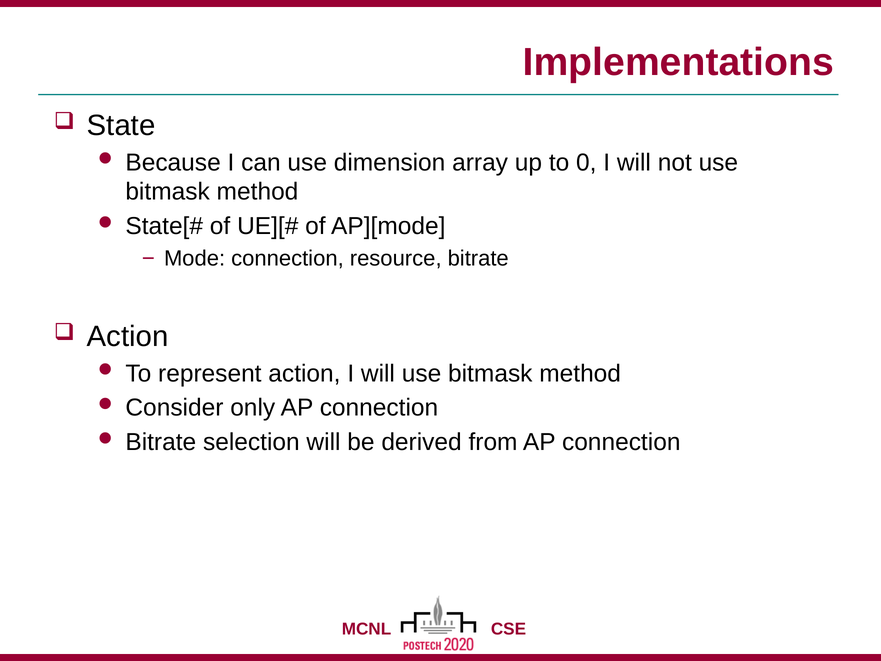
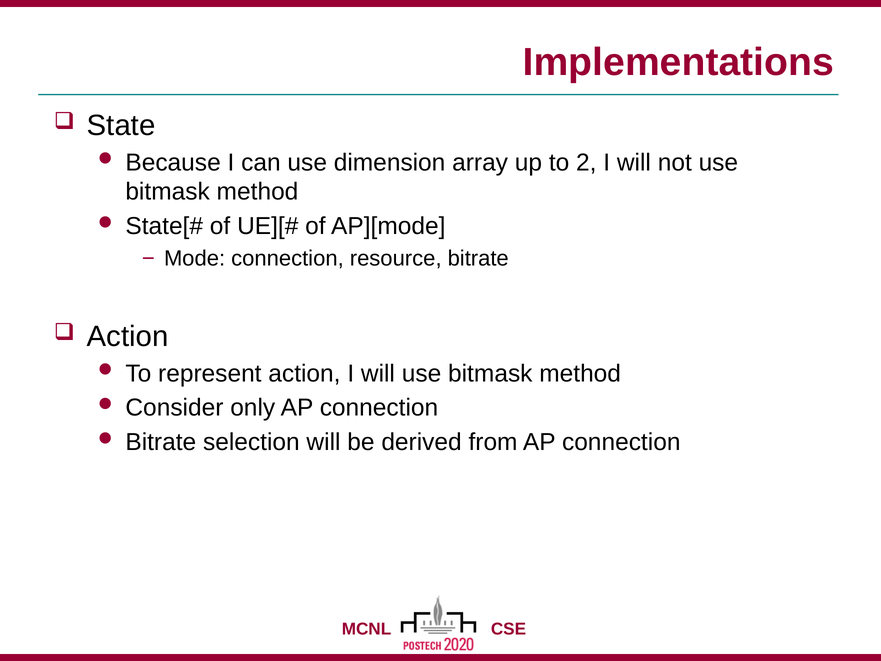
0: 0 -> 2
